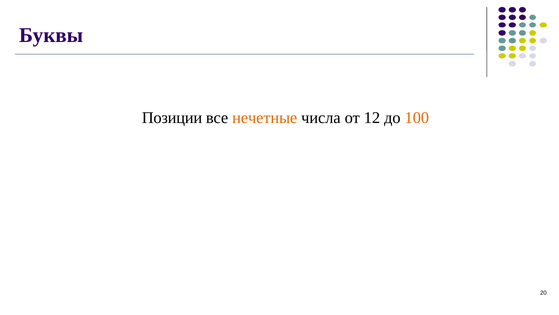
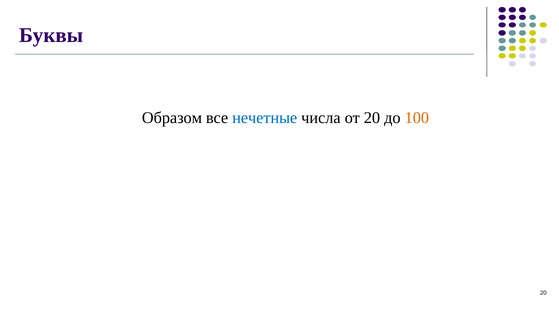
Позиции: Позиции -> Образом
нечетные colour: orange -> blue
от 12: 12 -> 20
